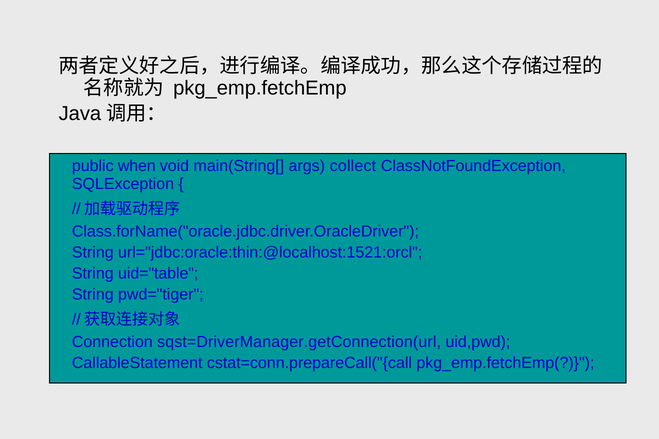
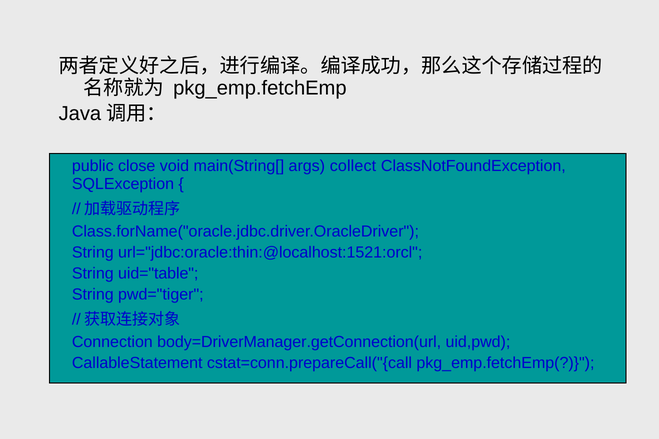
when: when -> close
sqst=DriverManager.getConnection(url: sqst=DriverManager.getConnection(url -> body=DriverManager.getConnection(url
